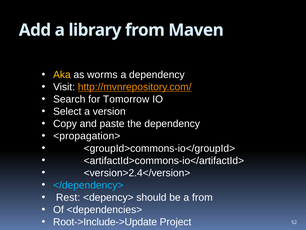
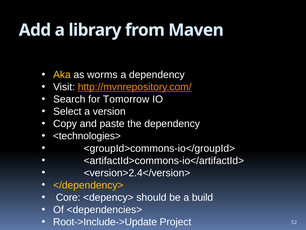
<propagation>: <propagation> -> <technologies>
</dependency> colour: light blue -> yellow
Rest: Rest -> Core
a from: from -> build
